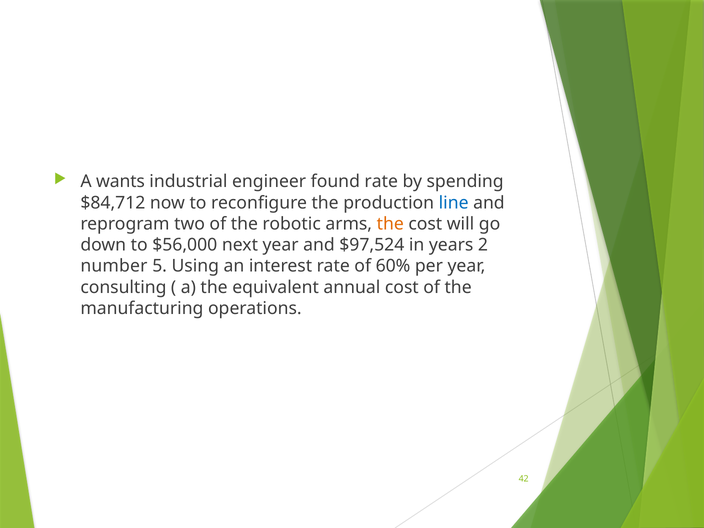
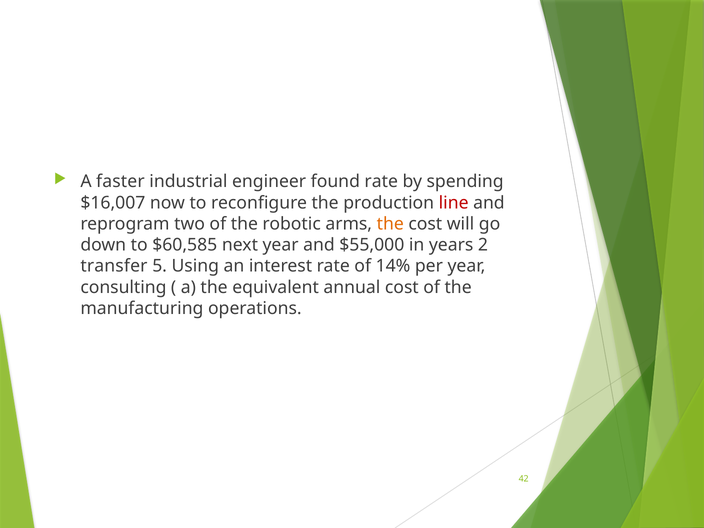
wants: wants -> faster
$84,712: $84,712 -> $16,007
line colour: blue -> red
$56,000: $56,000 -> $60,585
$97,524: $97,524 -> $55,000
number: number -> transfer
60%: 60% -> 14%
